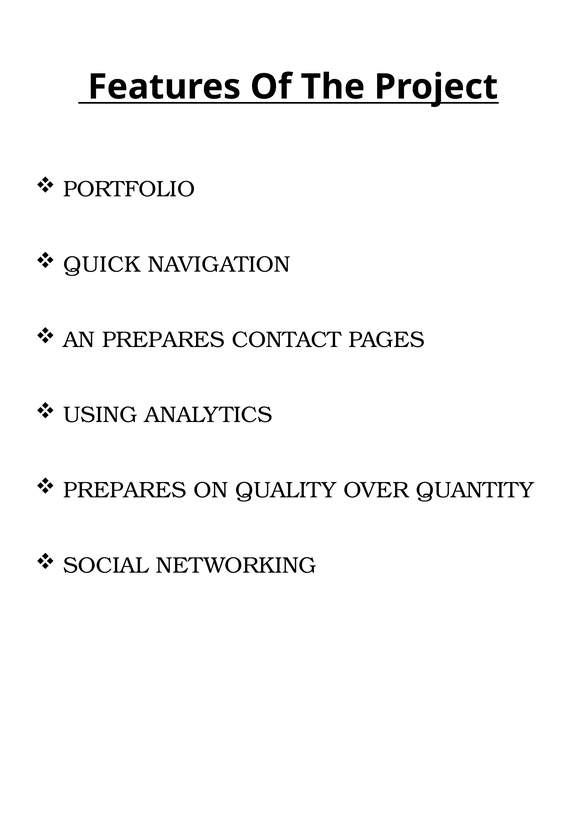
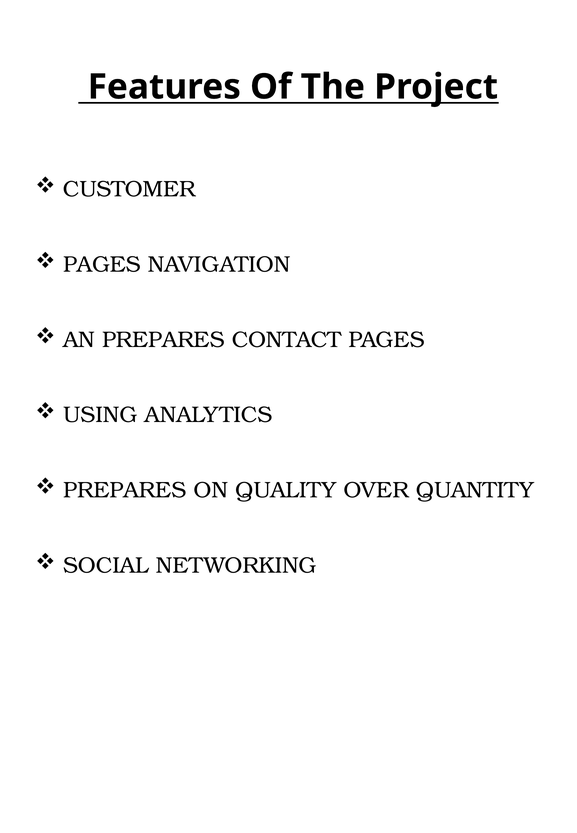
PORTFOLIO: PORTFOLIO -> CUSTOMER
QUICK at (102, 264): QUICK -> PAGES
